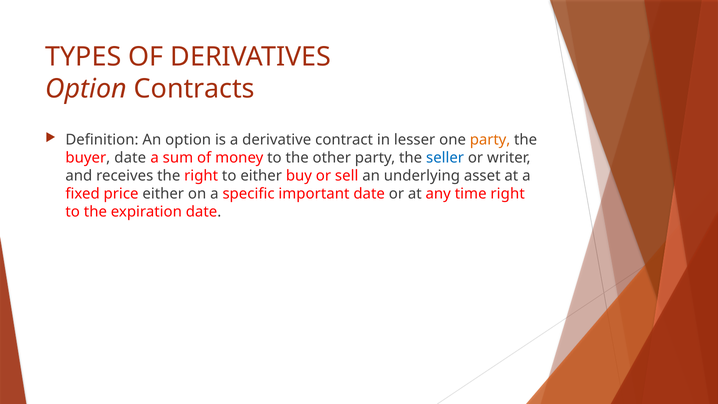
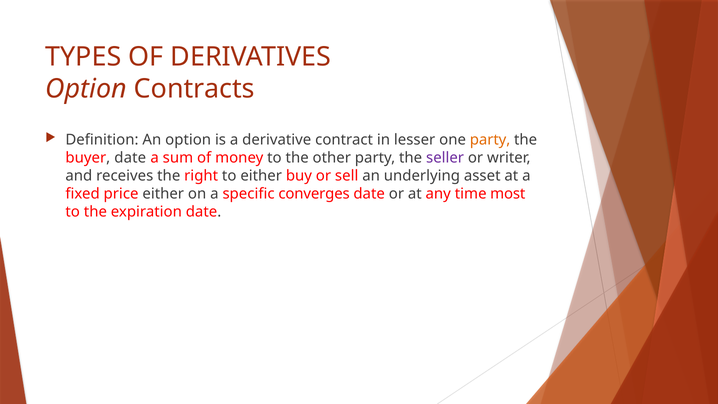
seller colour: blue -> purple
important: important -> converges
time right: right -> most
